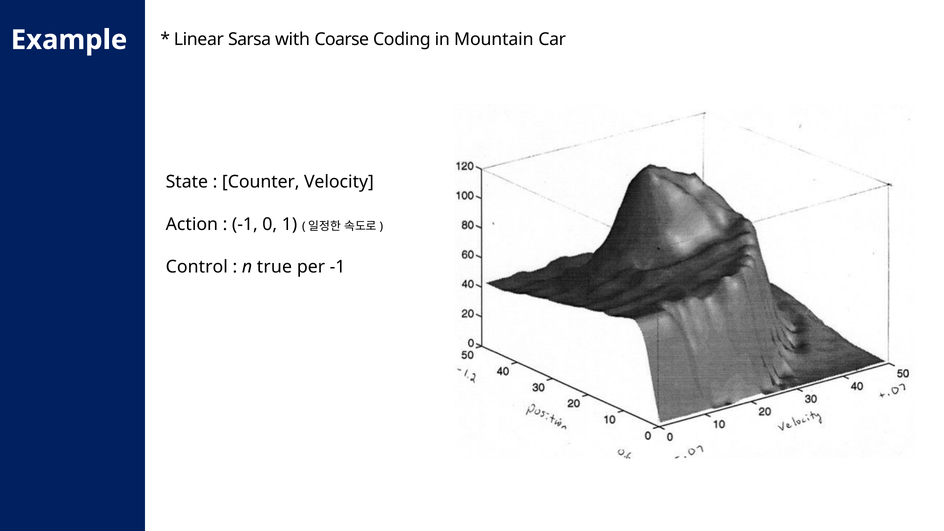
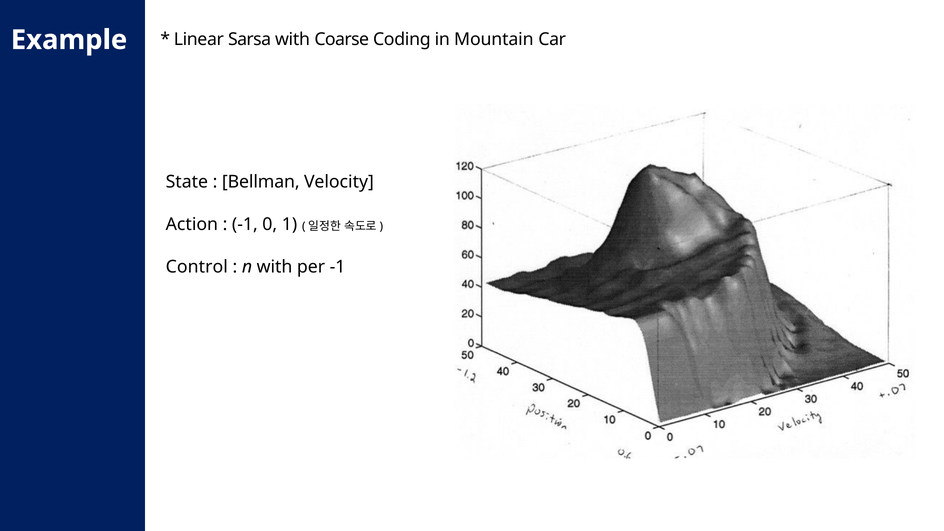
Counter: Counter -> Bellman
n true: true -> with
